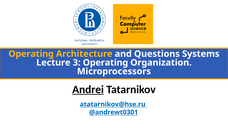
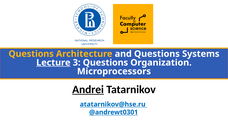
Operating at (31, 54): Operating -> Questions
Lecture underline: none -> present
3 Operating: Operating -> Questions
